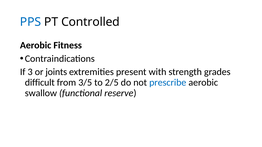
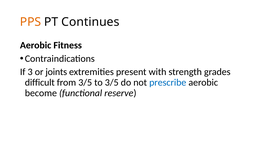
PPS colour: blue -> orange
Controlled: Controlled -> Continues
to 2/5: 2/5 -> 3/5
swallow: swallow -> become
